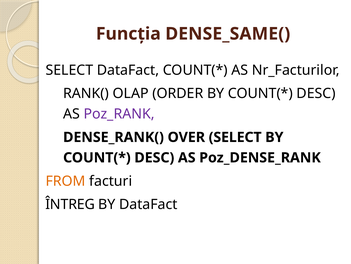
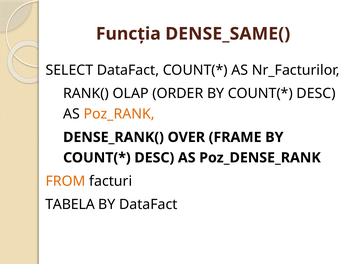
Poz_RANK colour: purple -> orange
OVER SELECT: SELECT -> FRAME
ÎNTREG: ÎNTREG -> TABELA
